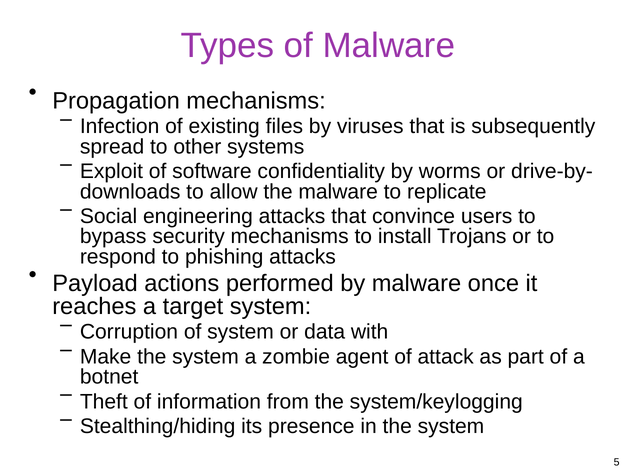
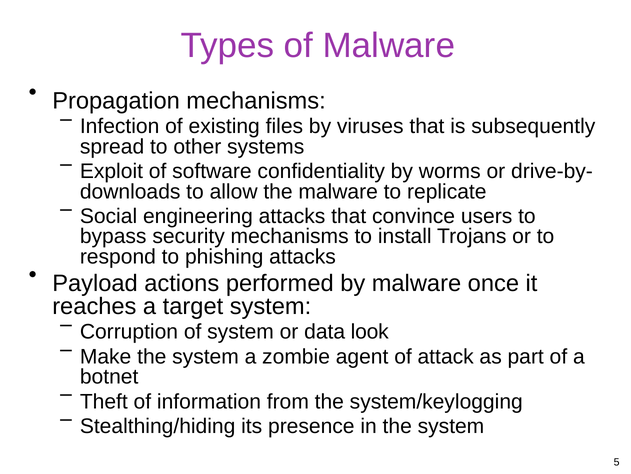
with: with -> look
